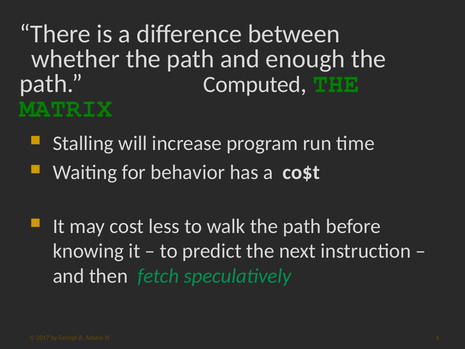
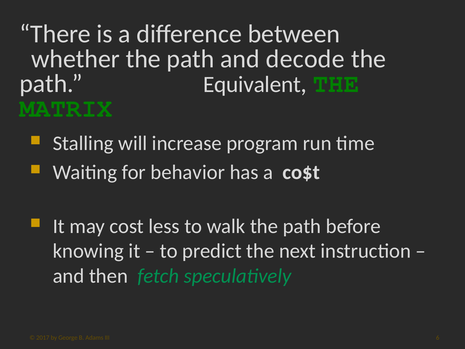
enough: enough -> decode
Computed: Computed -> Equivalent
